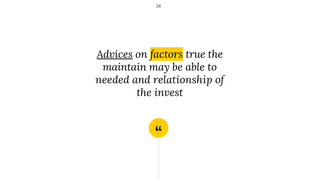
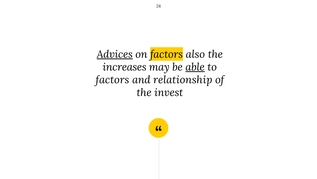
true: true -> also
maintain: maintain -> increases
able underline: none -> present
needed at (112, 80): needed -> factors
